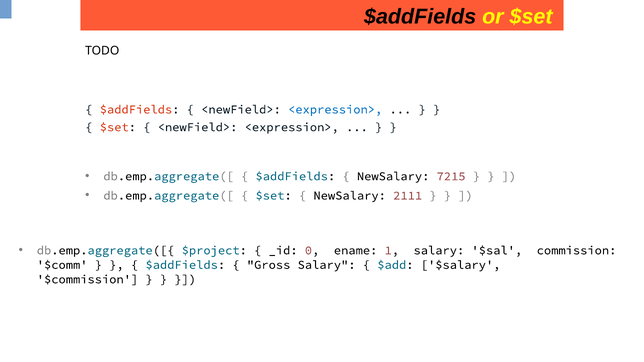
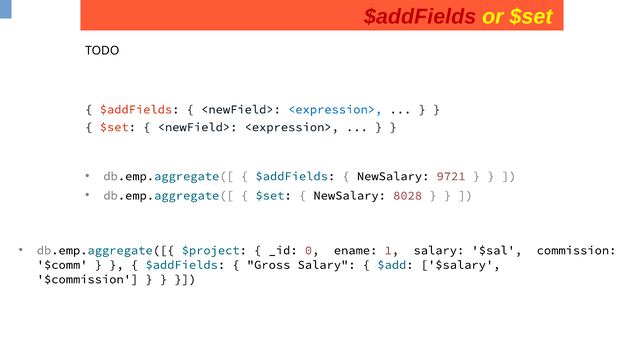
$addFields at (420, 17) colour: black -> red
7215: 7215 -> 9721
2111: 2111 -> 8028
